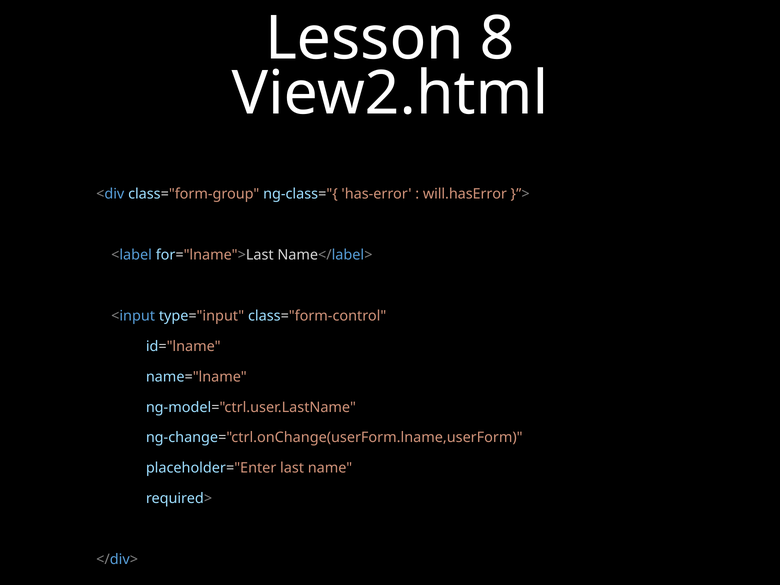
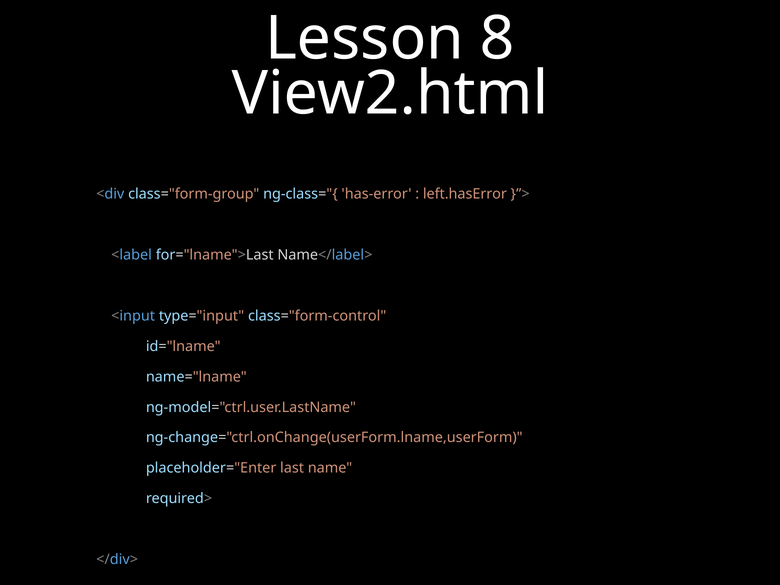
will.hasError: will.hasError -> left.hasError
